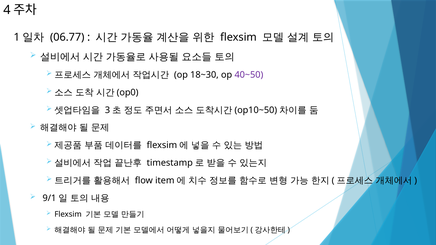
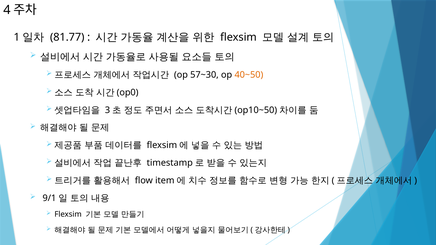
06.77: 06.77 -> 81.77
18~30: 18~30 -> 57~30
40~50 colour: purple -> orange
